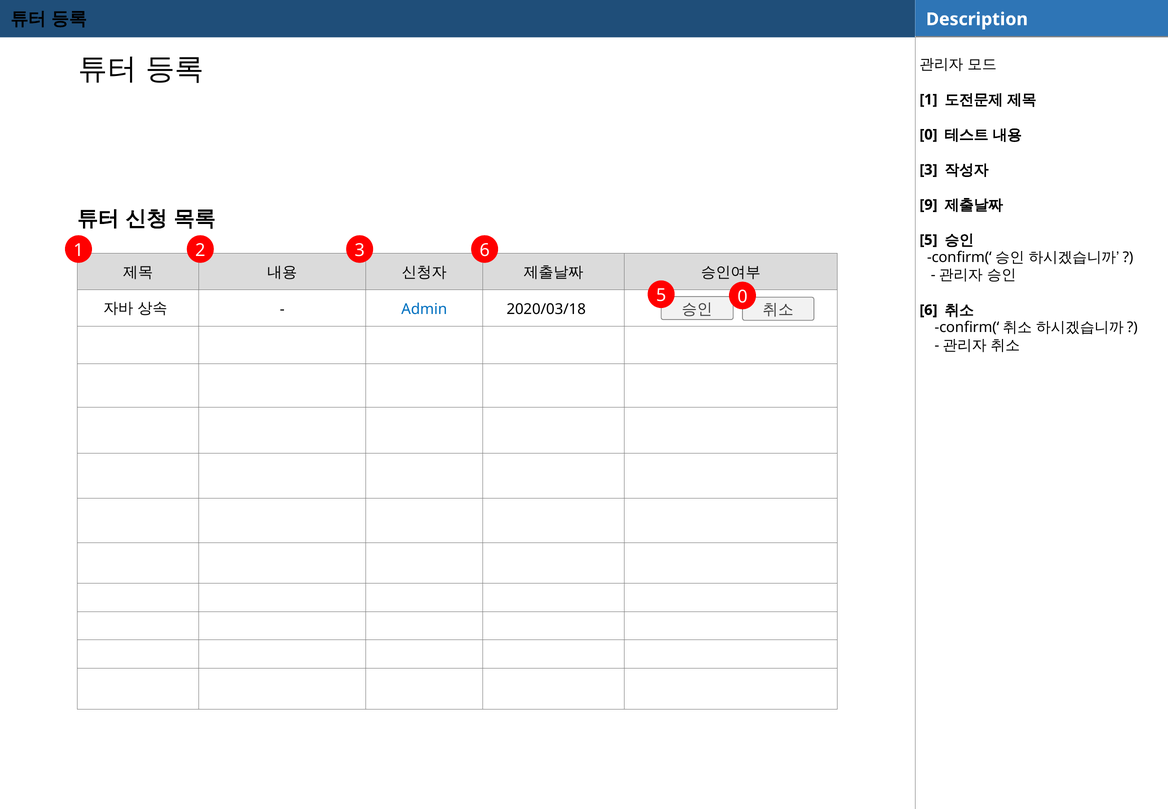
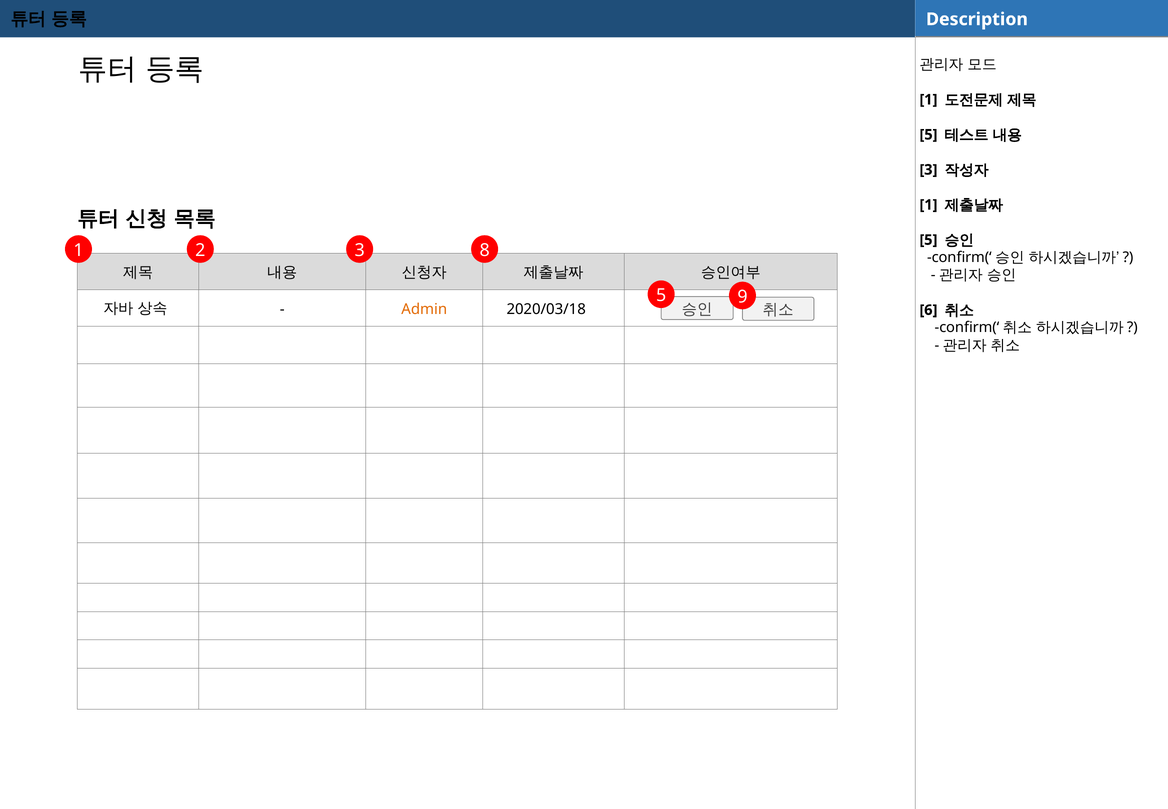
0 at (928, 135): 0 -> 5
9 at (928, 205): 9 -> 1
3 6: 6 -> 8
5 0: 0 -> 9
Admin colour: blue -> orange
